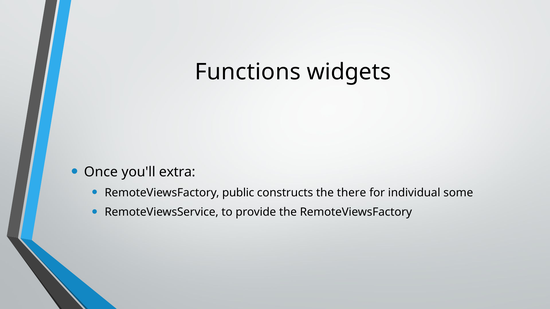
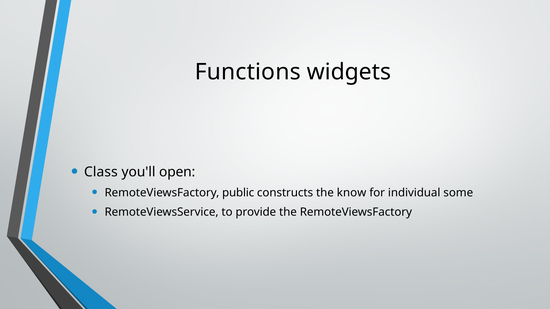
Once: Once -> Class
extra: extra -> open
there: there -> know
